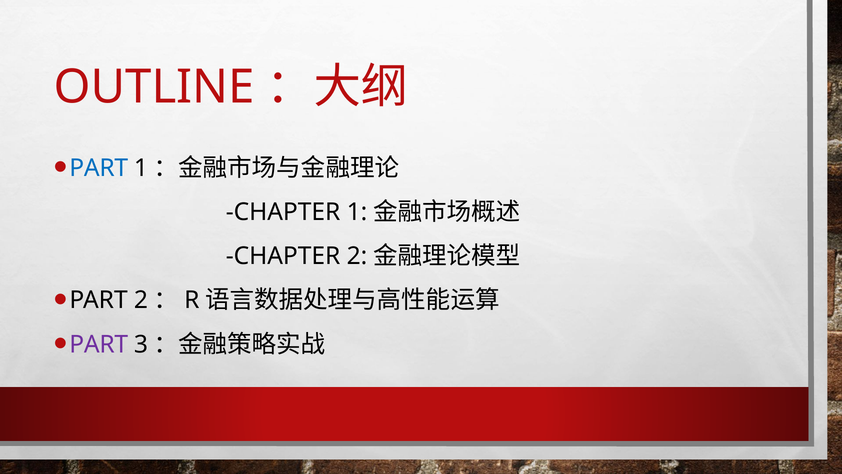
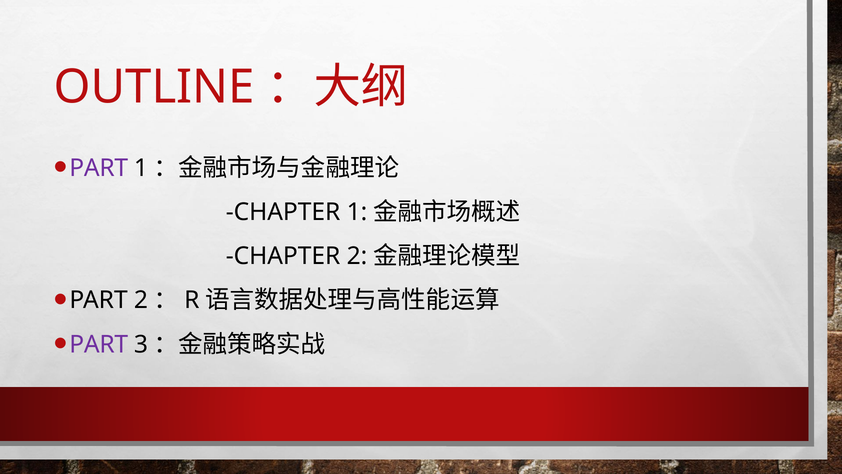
PART at (99, 168) colour: blue -> purple
